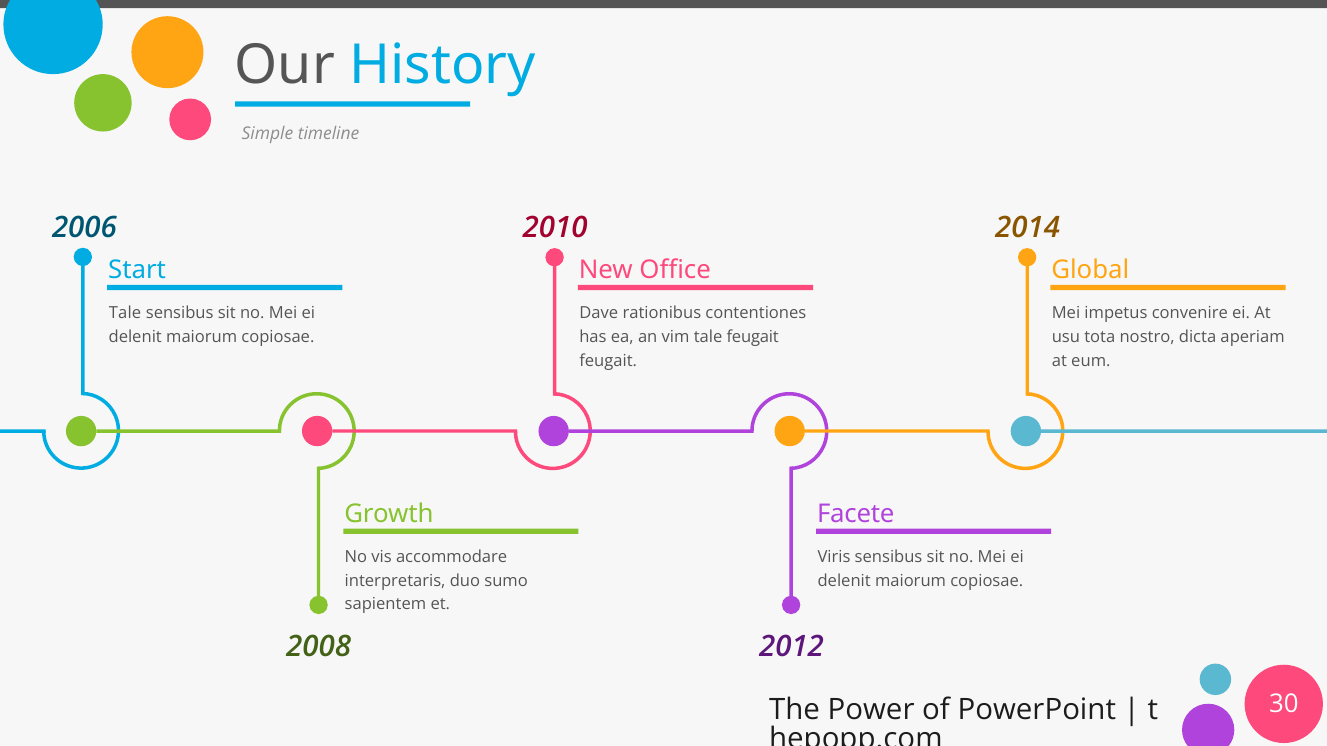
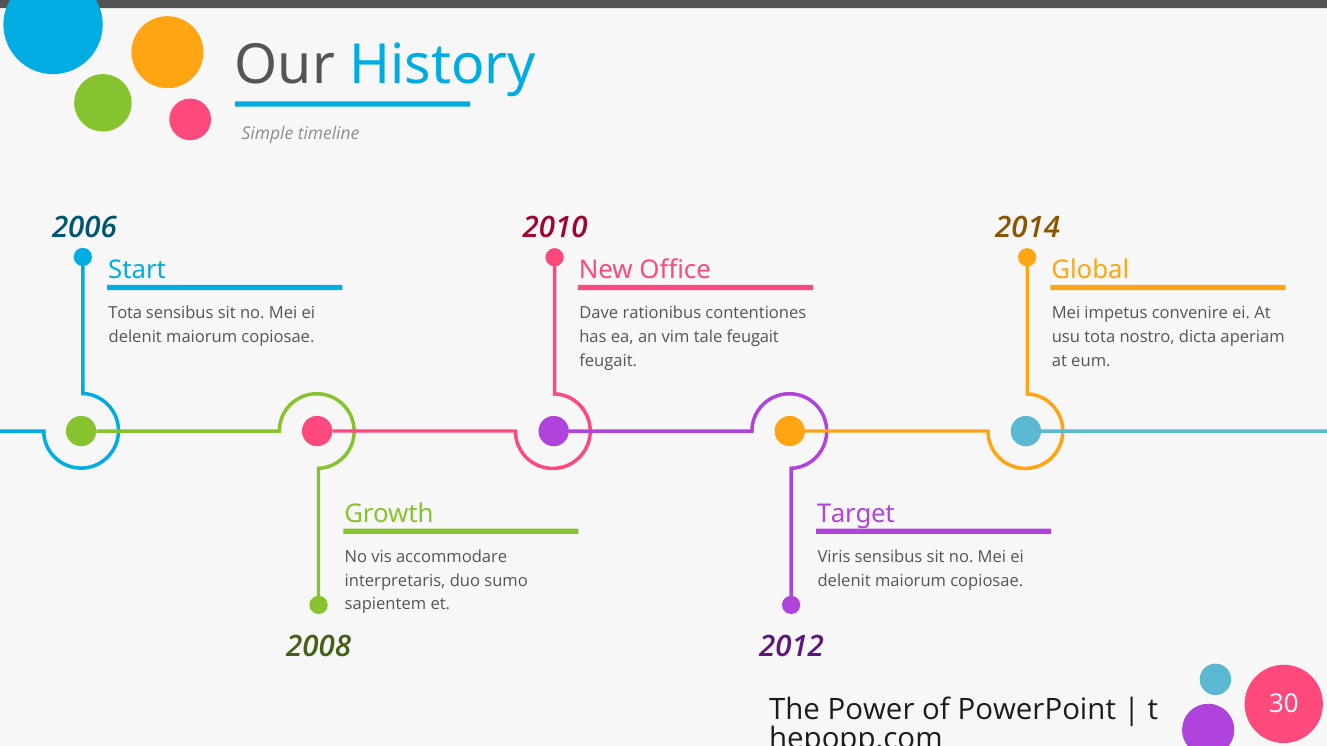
Tale at (125, 313): Tale -> Tota
Facete: Facete -> Target
